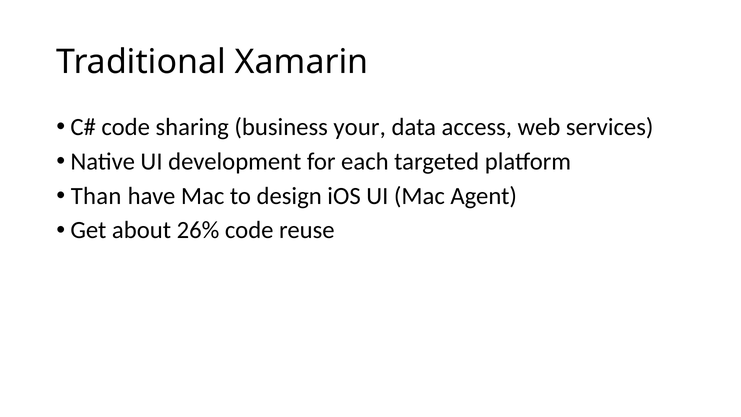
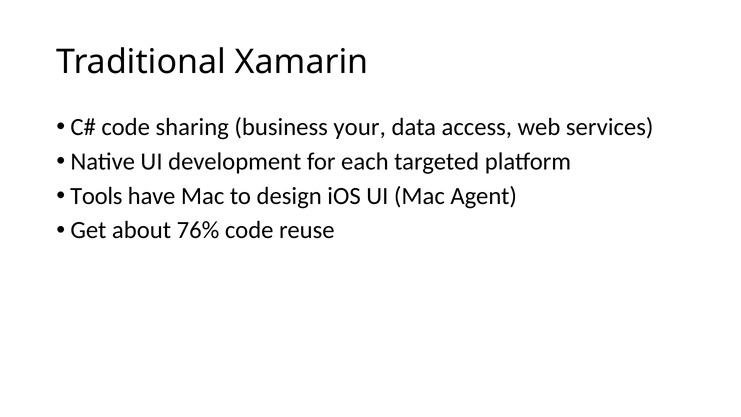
Than: Than -> Tools
26%: 26% -> 76%
